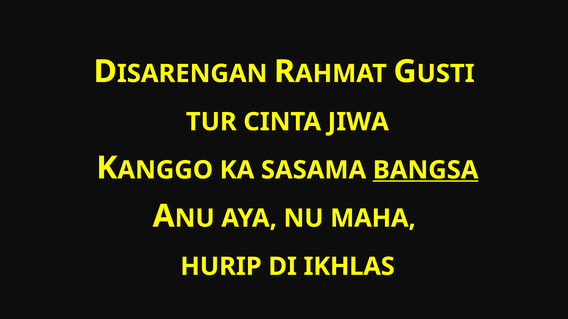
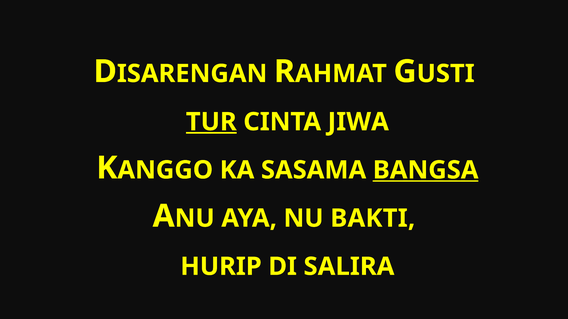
TUR underline: none -> present
MAHA: MAHA -> BAKTI
IKHLAS: IKHLAS -> SALIRA
